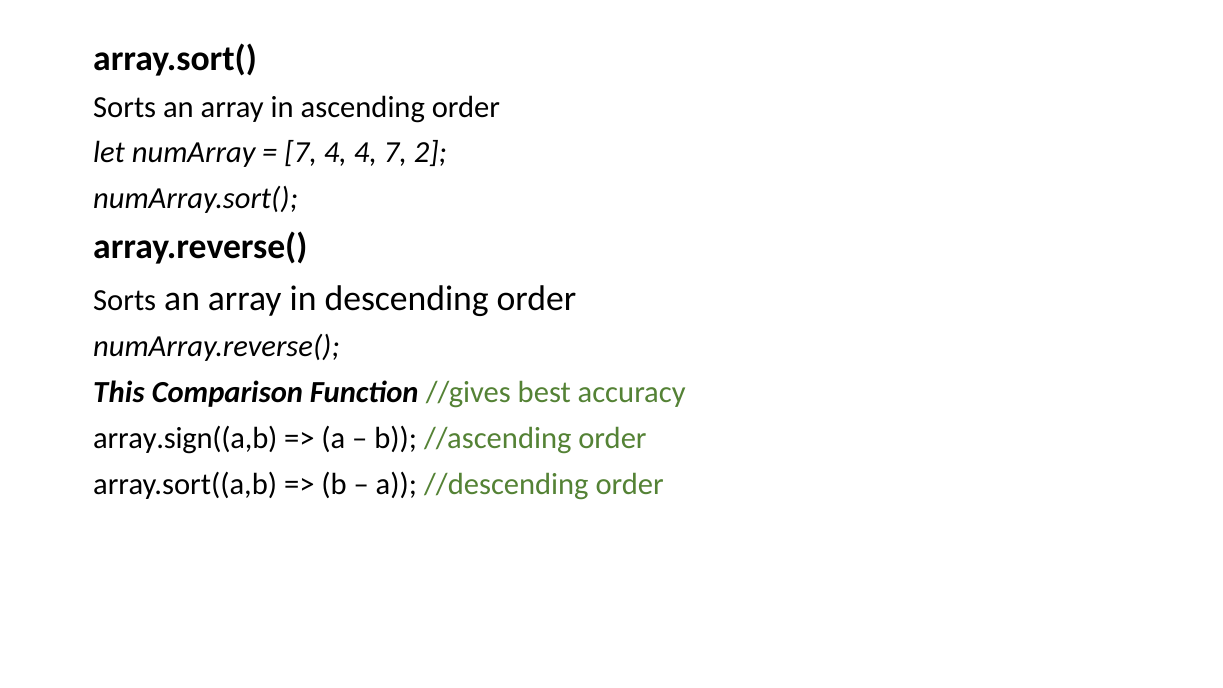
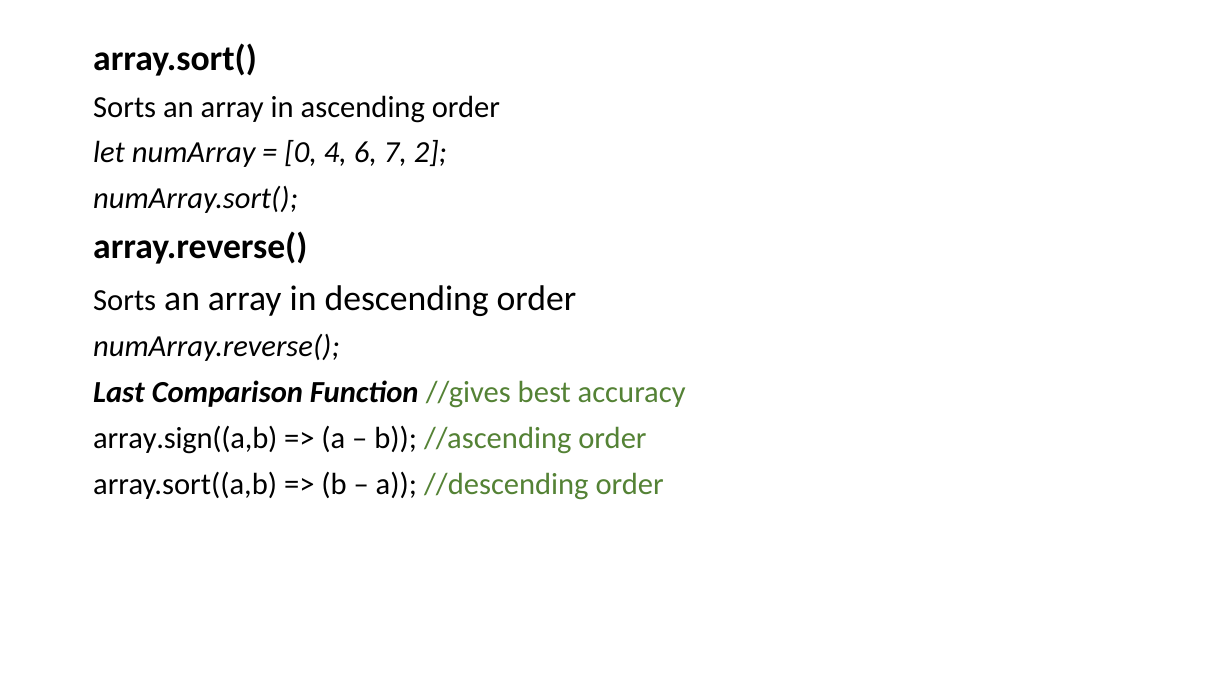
7 at (301, 153): 7 -> 0
4 4: 4 -> 6
This: This -> Last
